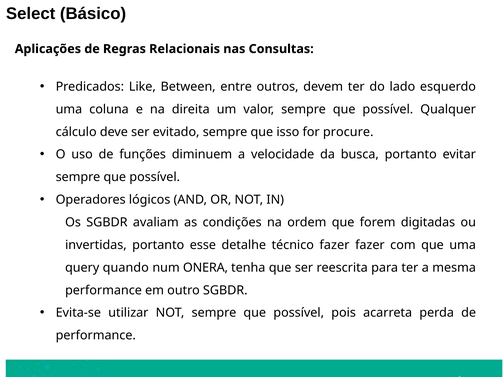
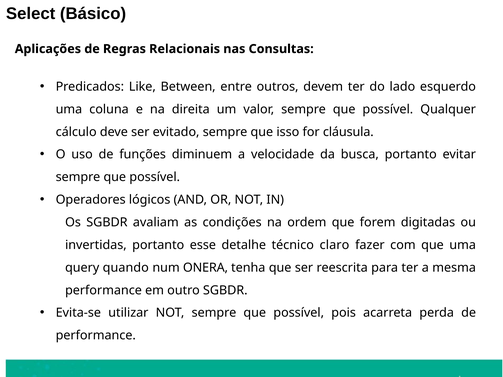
procure: procure -> cláusula
técnico fazer: fazer -> claro
